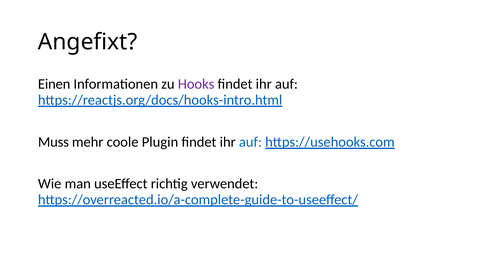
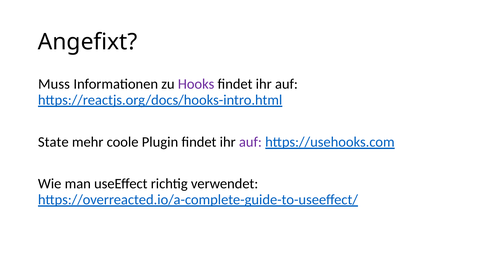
Einen: Einen -> Muss
Muss: Muss -> State
auf at (250, 142) colour: blue -> purple
